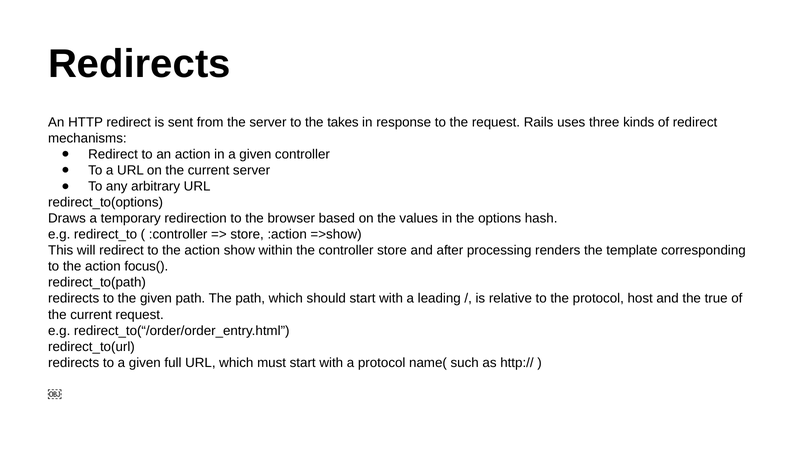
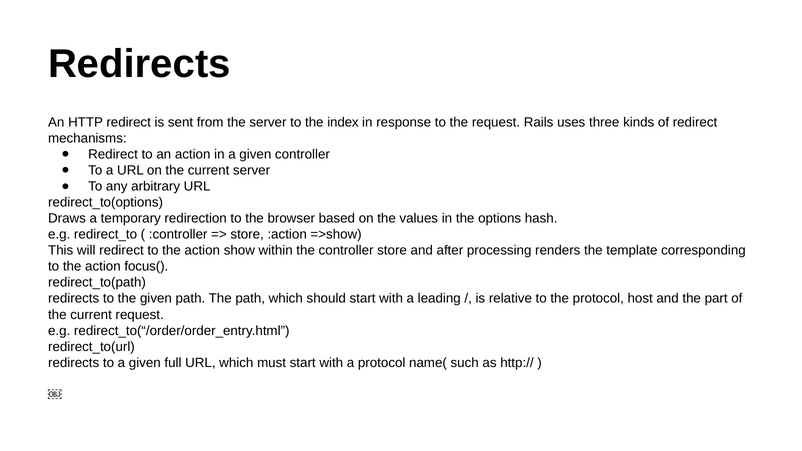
takes: takes -> index
true: true -> part
